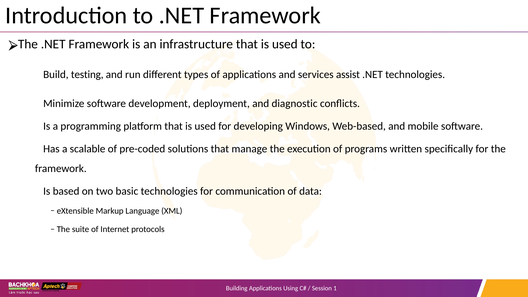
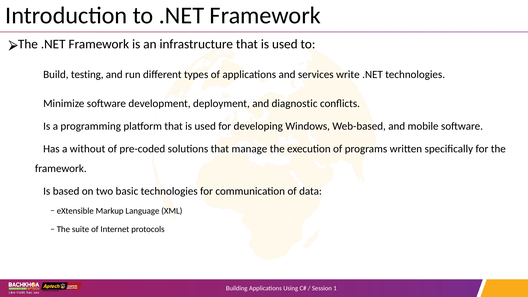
assist: assist -> write
scalable: scalable -> without
